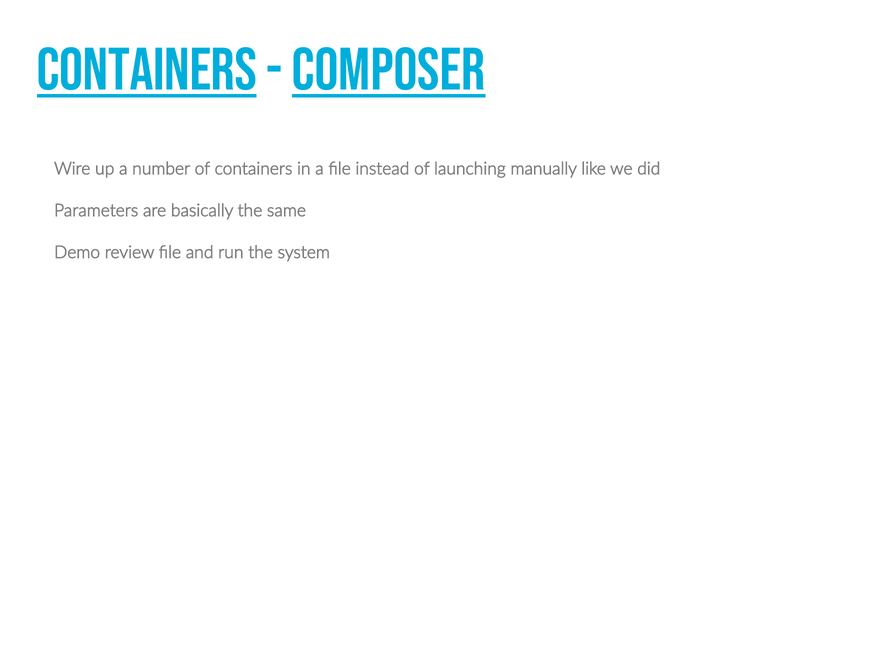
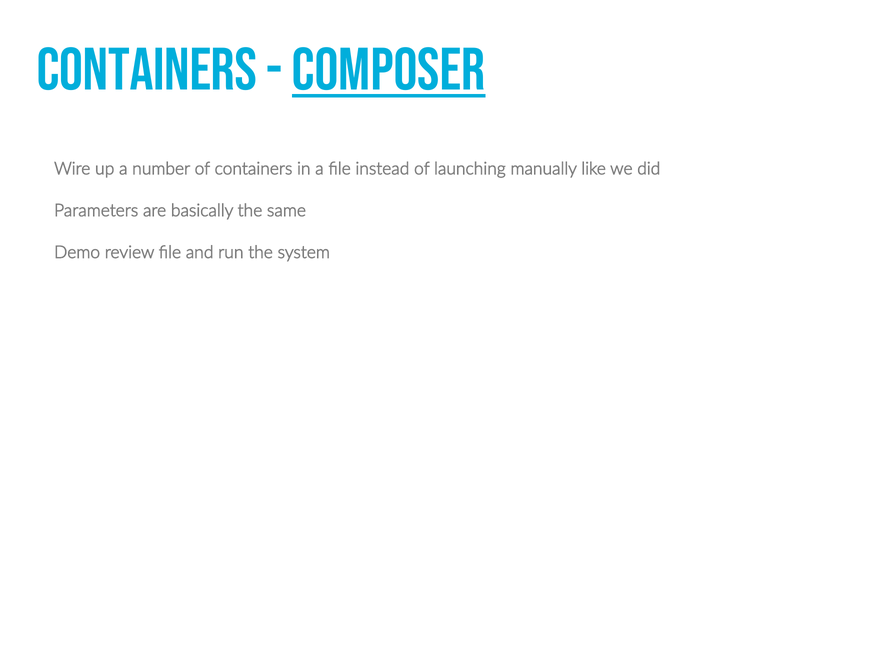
Containers at (147, 70) underline: present -> none
